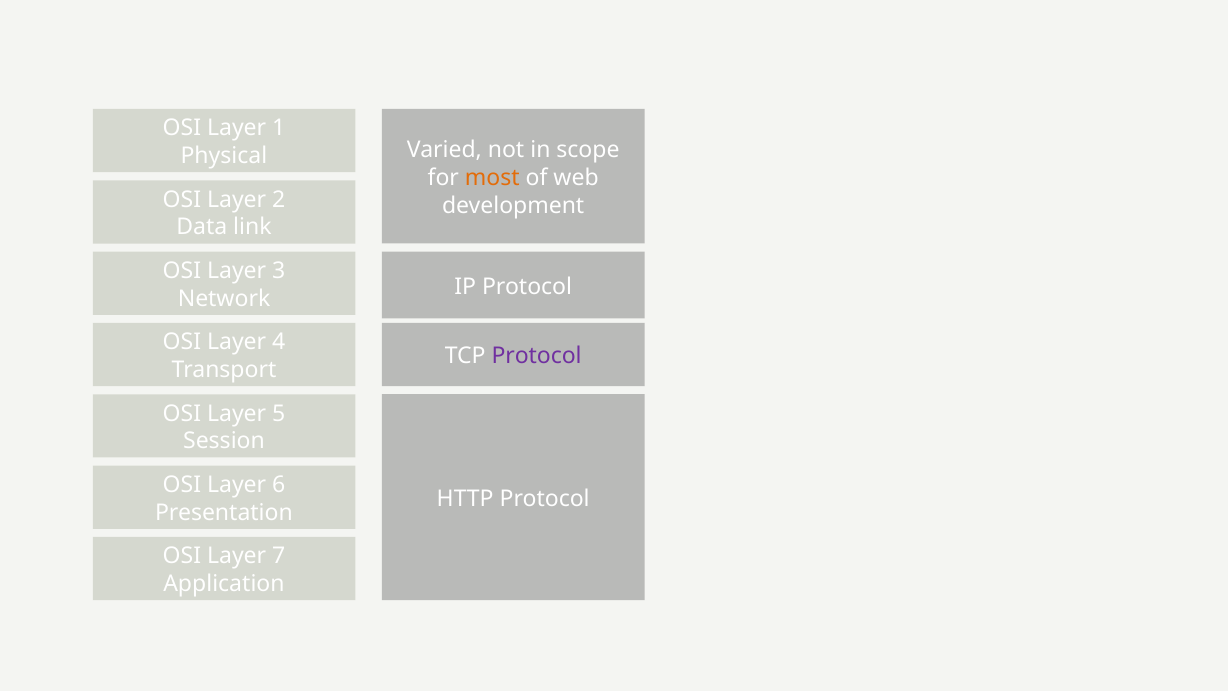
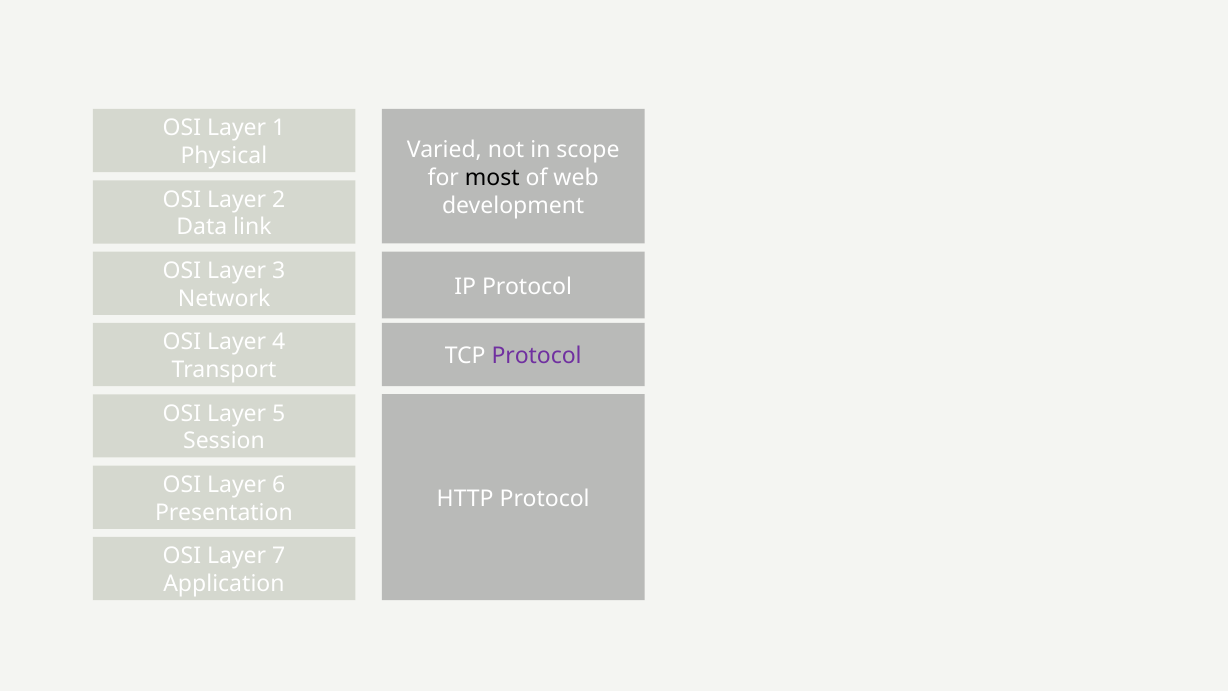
most colour: orange -> black
